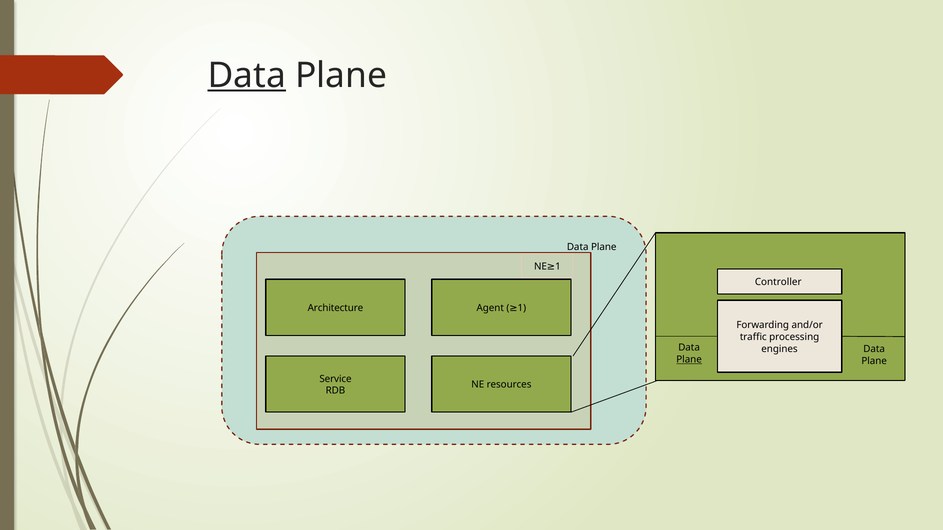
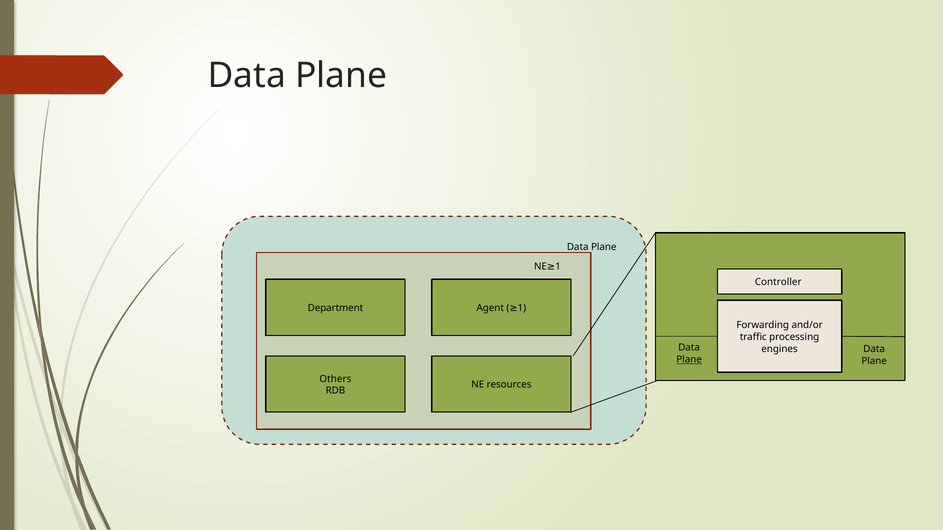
Data at (247, 76) underline: present -> none
Architecture: Architecture -> Department
Service: Service -> Others
